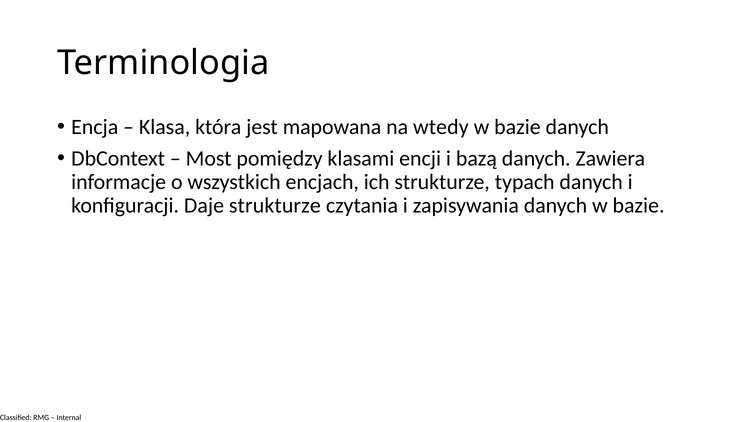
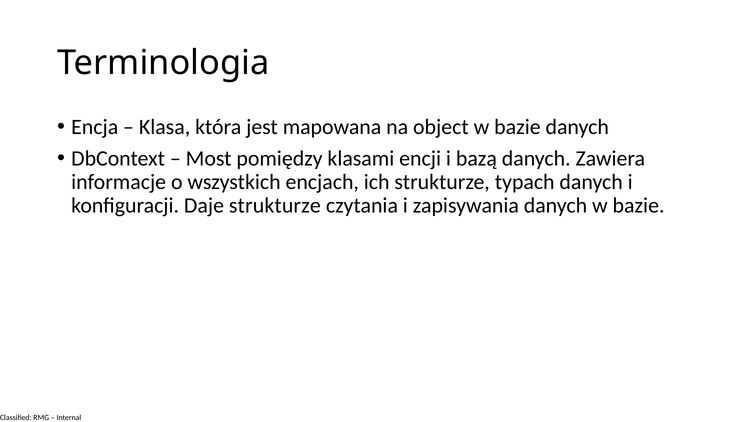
wtedy: wtedy -> object
